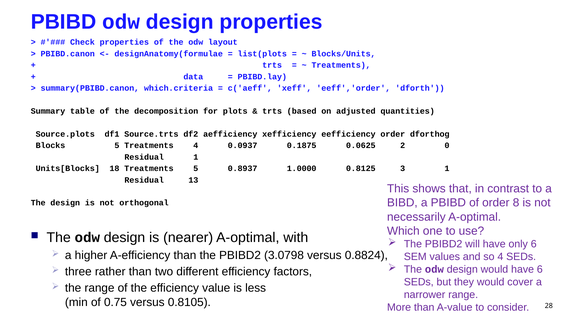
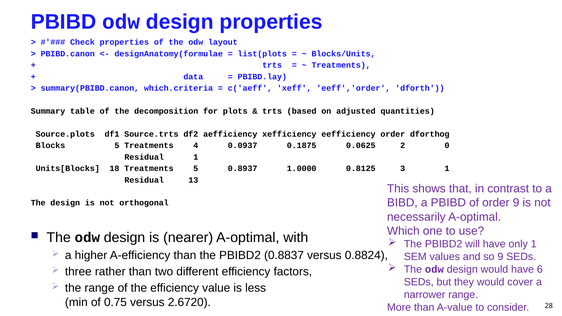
order 8: 8 -> 9
only 6: 6 -> 1
3.0798: 3.0798 -> 0.8837
so 4: 4 -> 9
0.8105: 0.8105 -> 2.6720
